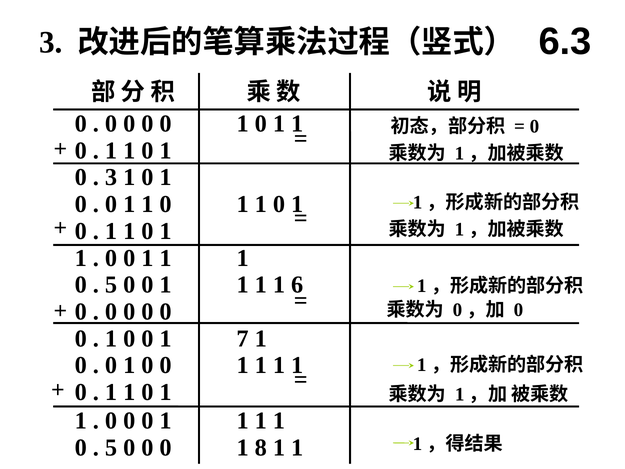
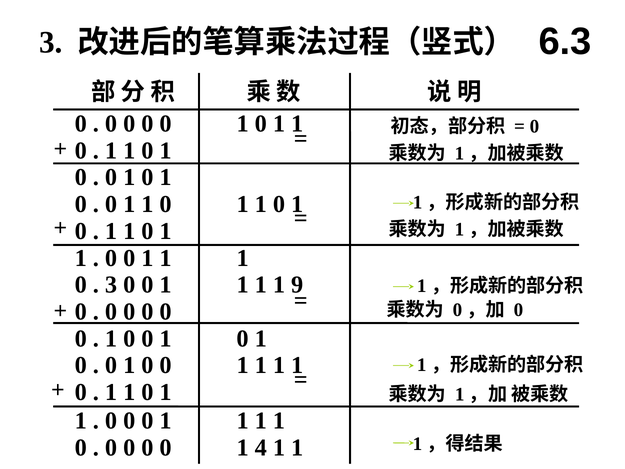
3 at (111, 177): 3 -> 0
5 at (111, 285): 5 -> 3
6: 6 -> 9
0 0 1 7: 7 -> 0
5 at (111, 447): 5 -> 0
8: 8 -> 4
